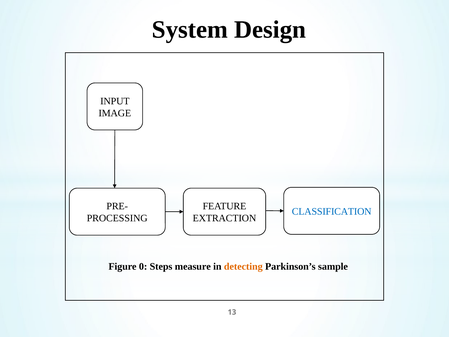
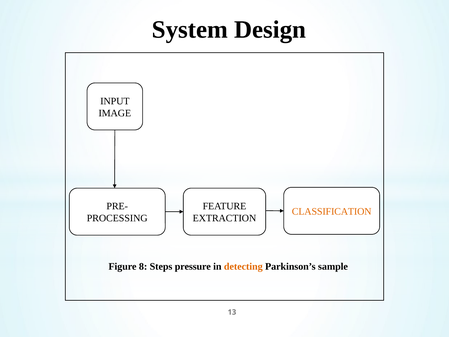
CLASSIFICATION colour: blue -> orange
0: 0 -> 8
measure: measure -> pressure
